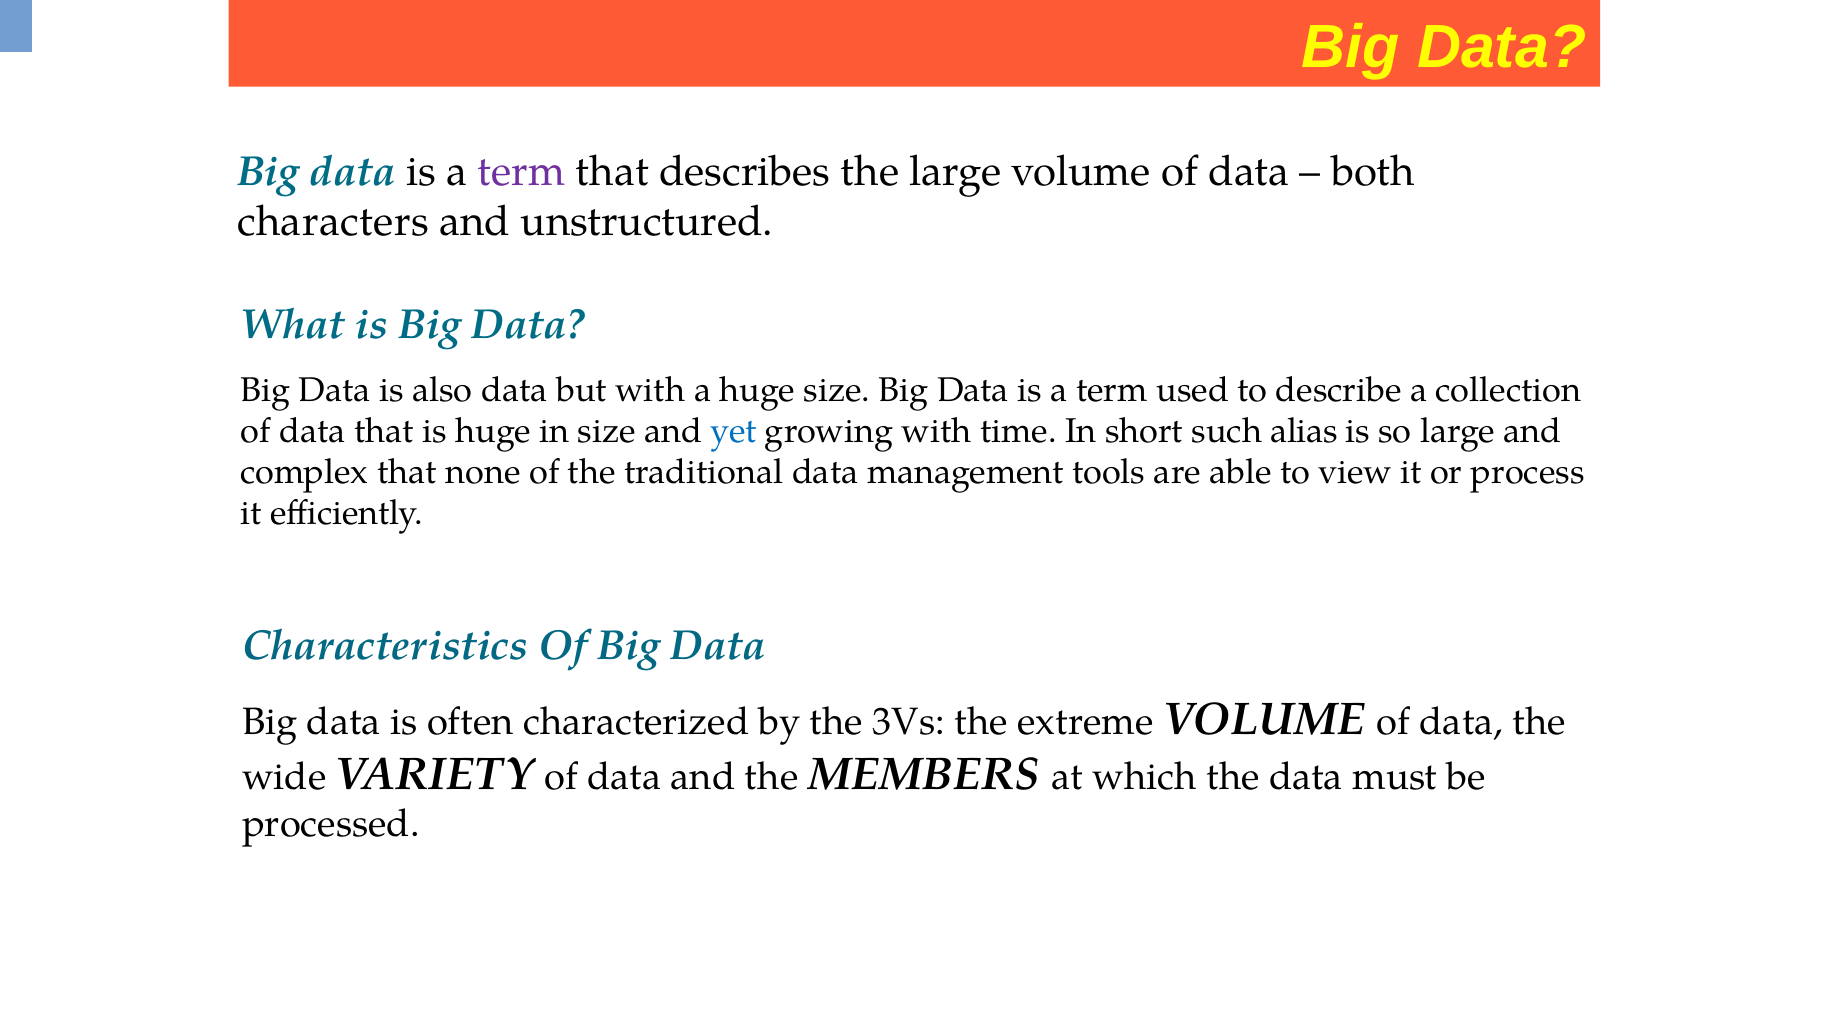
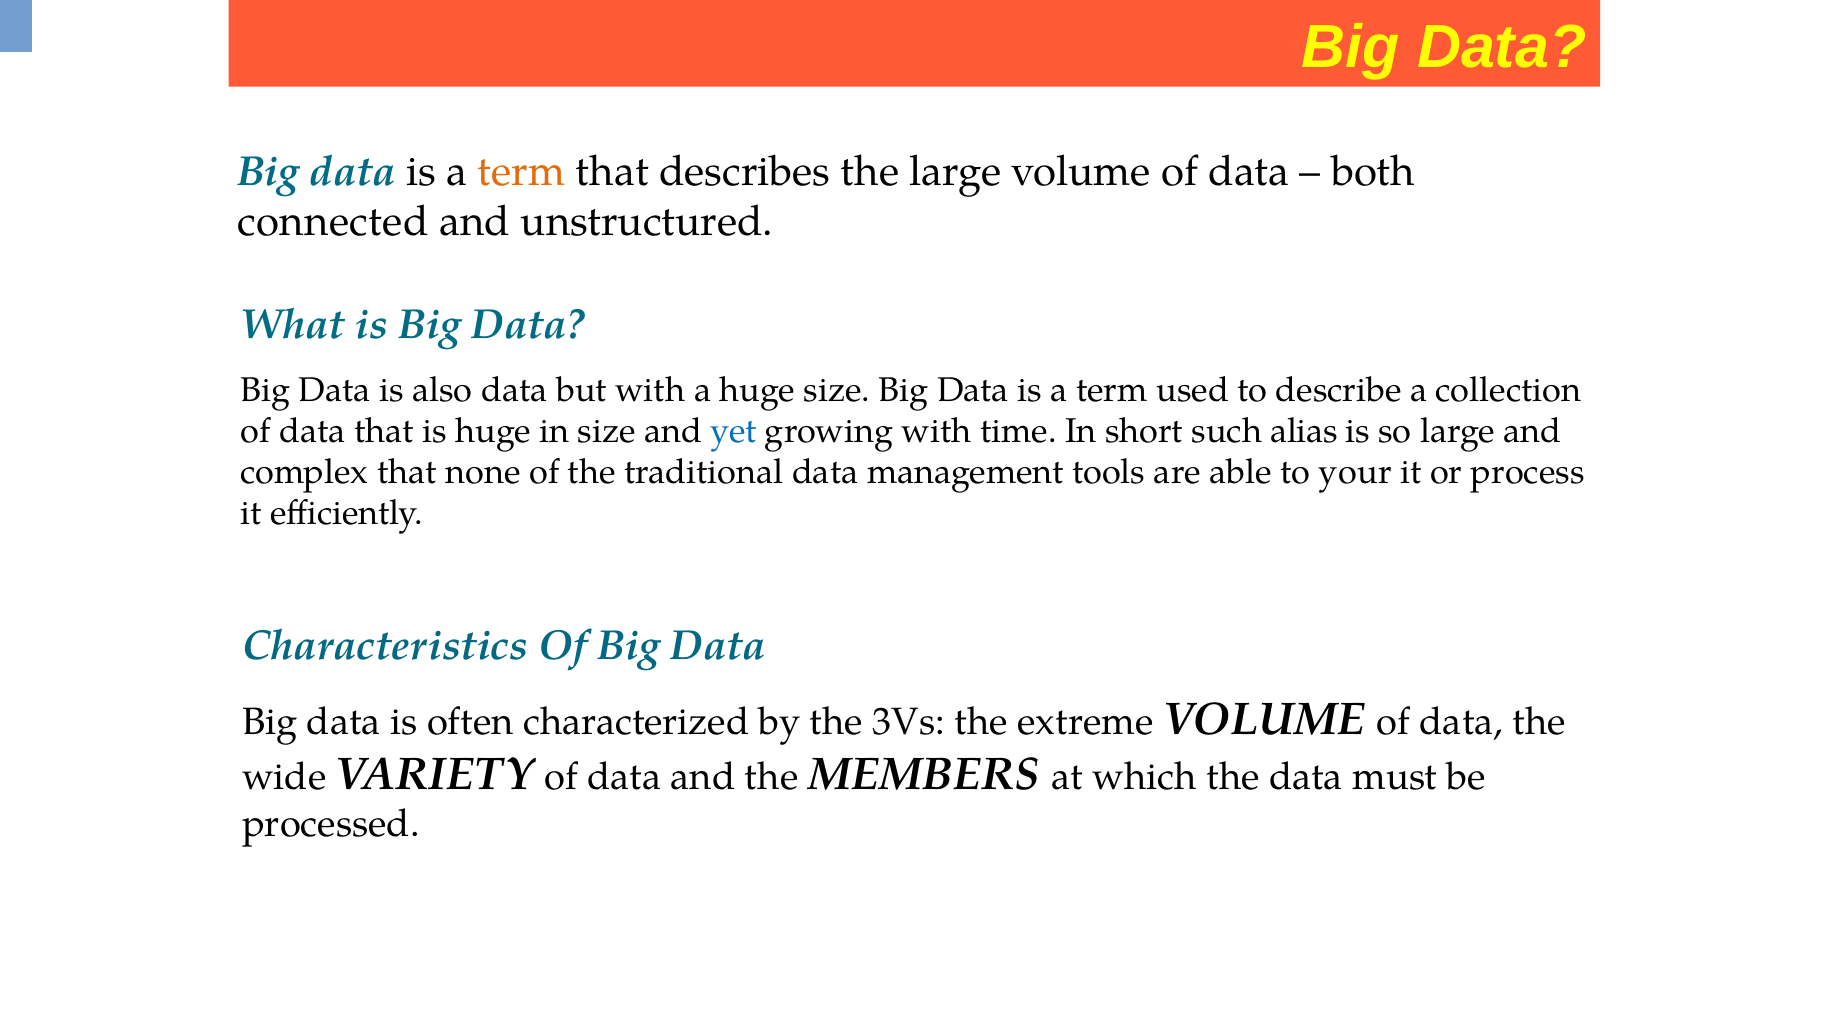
term at (521, 171) colour: purple -> orange
characters: characters -> connected
view: view -> your
